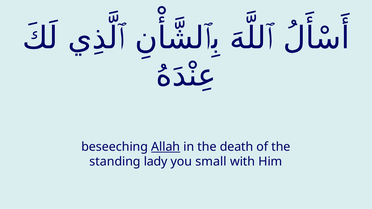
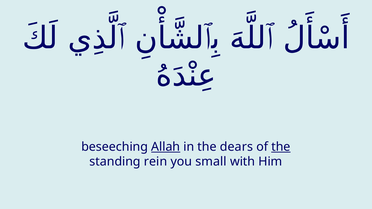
death: death -> dears
the at (281, 147) underline: none -> present
lady: lady -> rein
